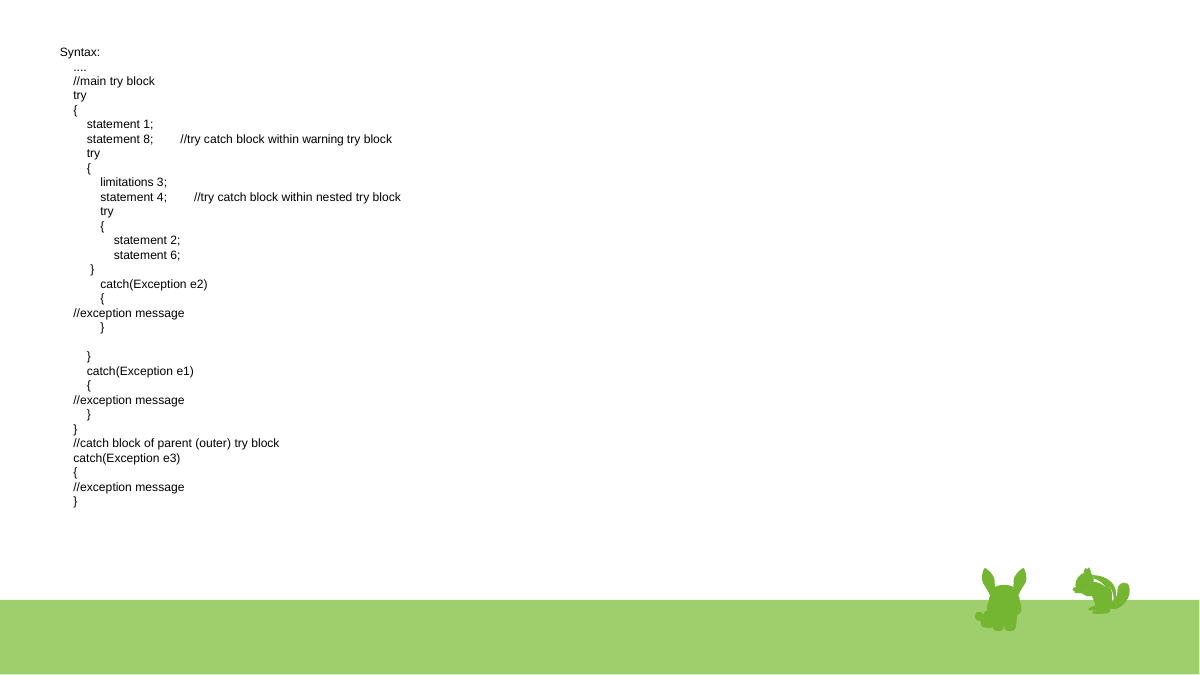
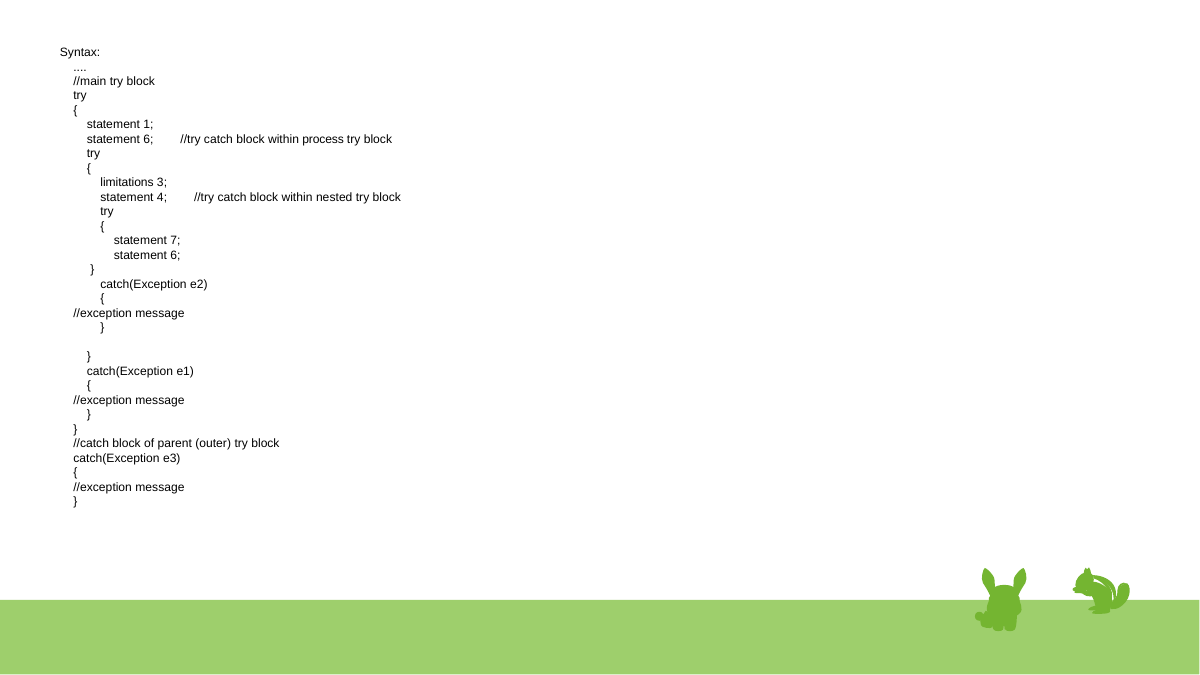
8 at (148, 139): 8 -> 6
warning: warning -> process
2: 2 -> 7
